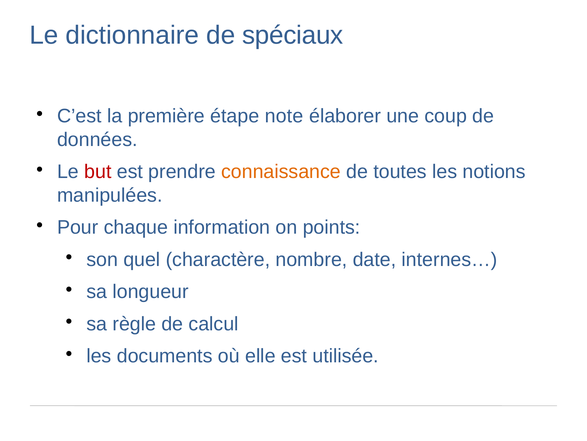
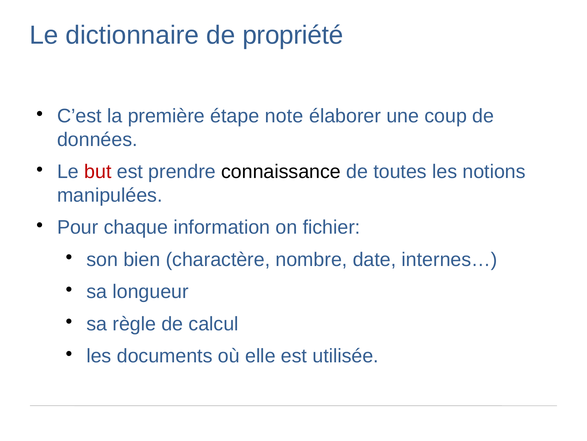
spéciaux: spéciaux -> propriété
connaissance colour: orange -> black
points: points -> fichier
quel: quel -> bien
